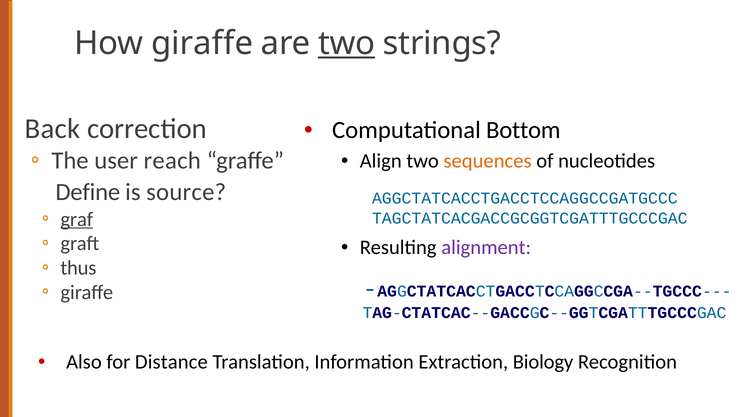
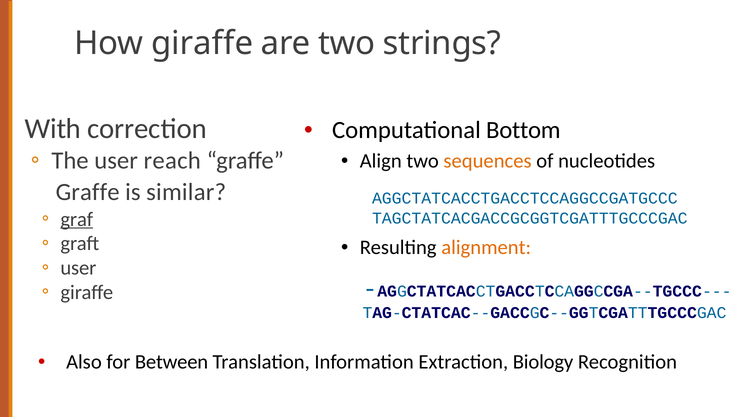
two at (347, 44) underline: present -> none
Back: Back -> With
Define at (88, 192): Define -> Graffe
source: source -> similar
alignment colour: purple -> orange
thus at (78, 268): thus -> user
Distance: Distance -> Between
